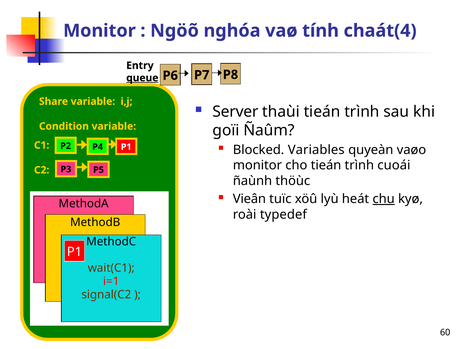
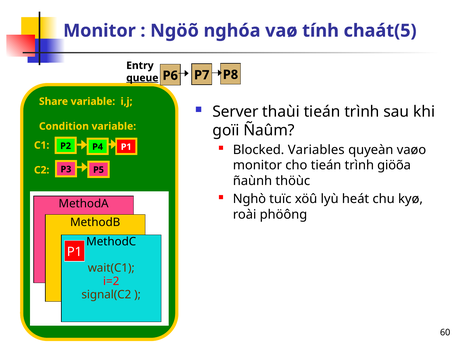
chaát(4: chaát(4 -> chaát(5
cuoái: cuoái -> giöõa
Vieân: Vieân -> Nghò
chu underline: present -> none
typedef: typedef -> phöông
i=1: i=1 -> i=2
